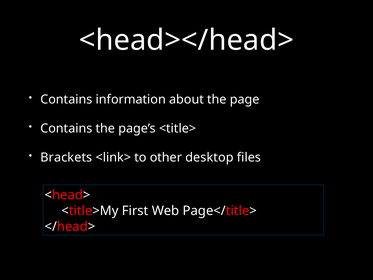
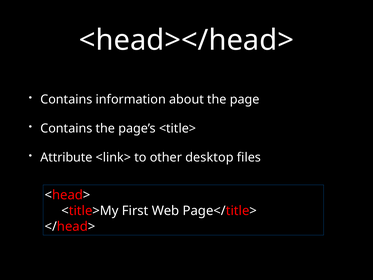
Brackets: Brackets -> Attribute
